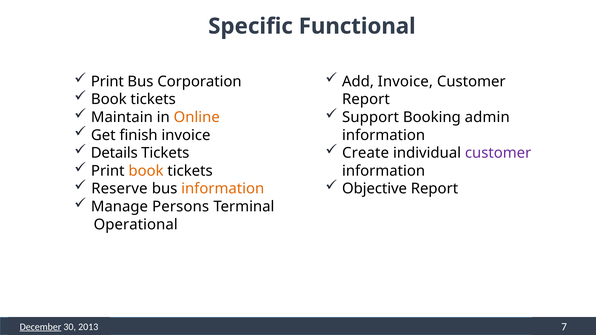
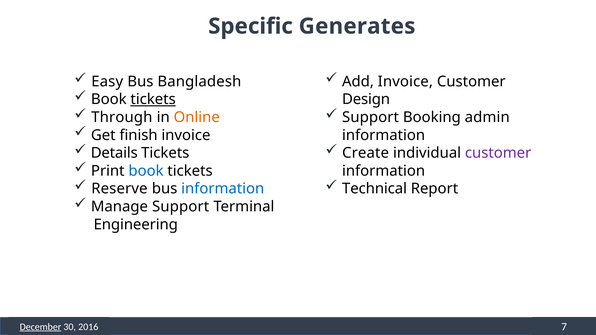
Functional: Functional -> Generates
Print at (107, 82): Print -> Easy
Corporation: Corporation -> Bangladesh
tickets at (153, 99) underline: none -> present
Report at (366, 99): Report -> Design
Maintain: Maintain -> Through
book at (146, 171) colour: orange -> blue
information at (223, 189) colour: orange -> blue
Objective: Objective -> Technical
Manage Persons: Persons -> Support
Operational: Operational -> Engineering
2013: 2013 -> 2016
